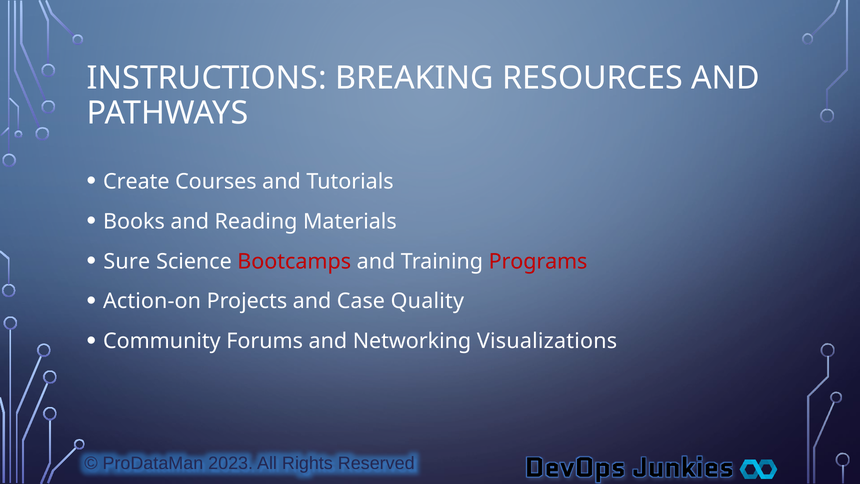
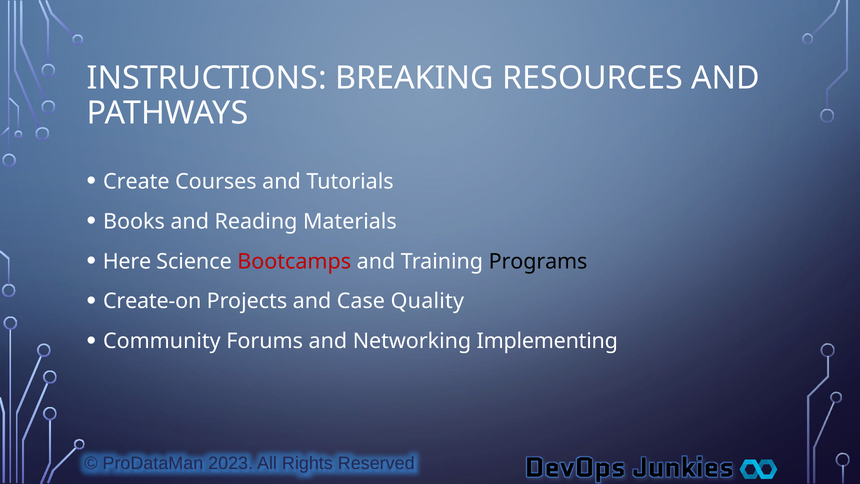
Sure: Sure -> Here
Programs colour: red -> black
Action-on: Action-on -> Create-on
Visualizations: Visualizations -> Implementing
